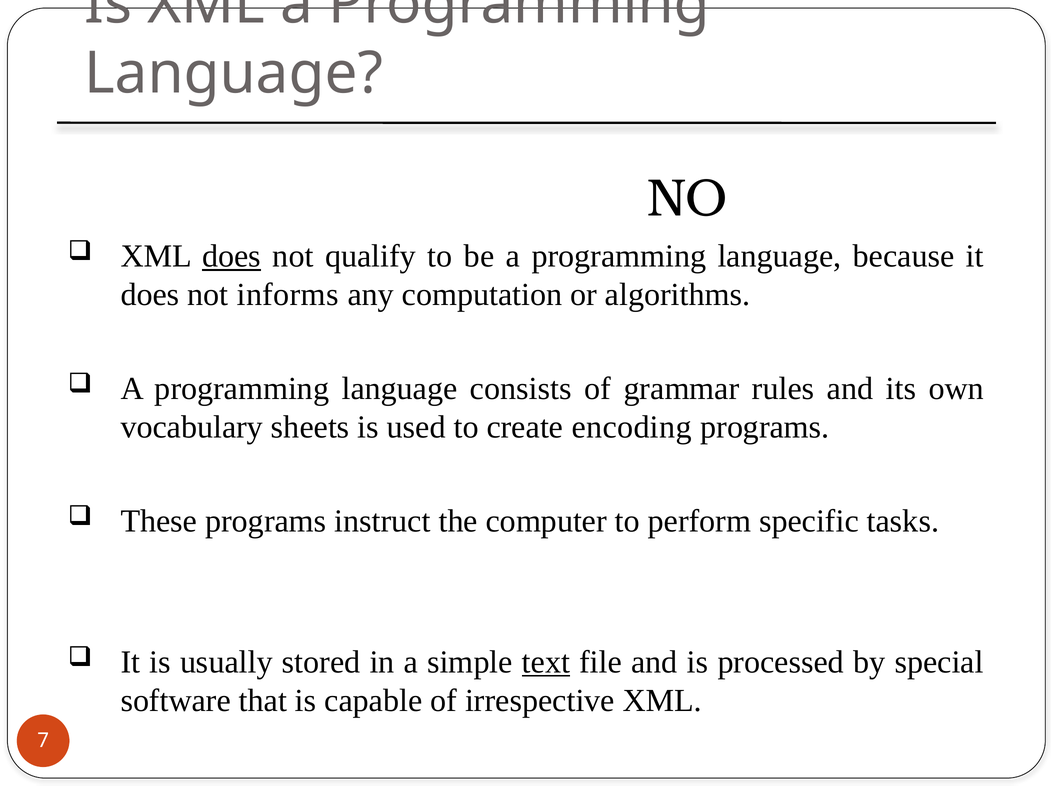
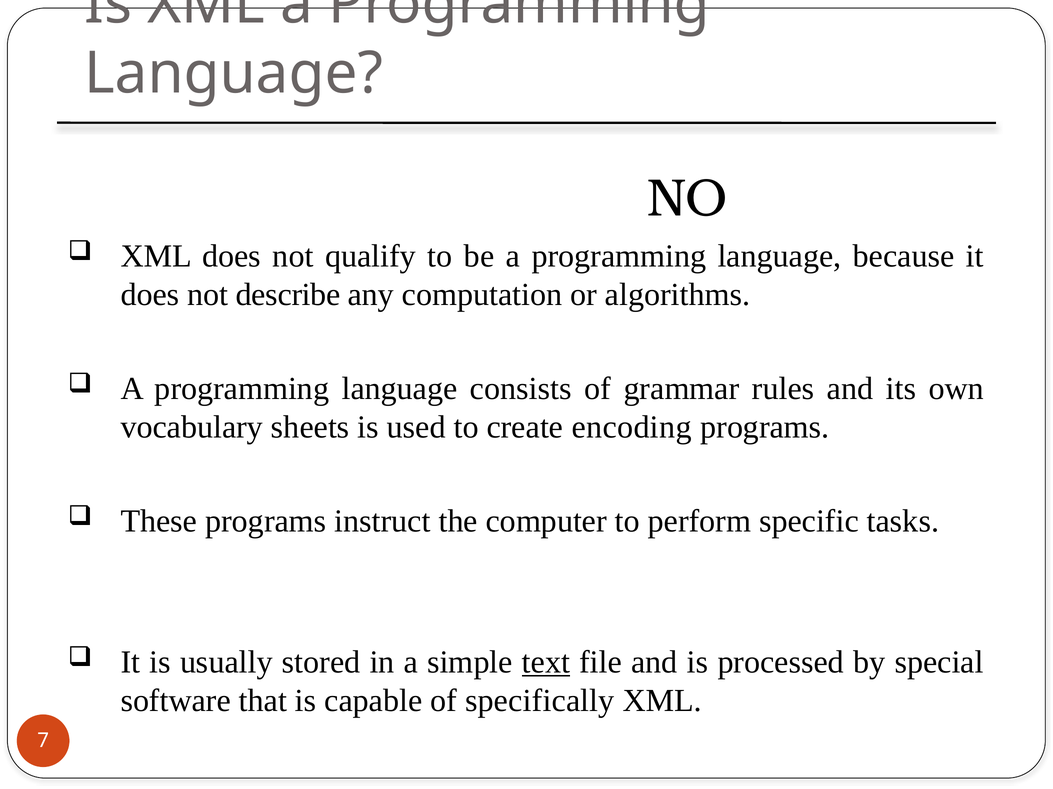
does at (232, 256) underline: present -> none
informs: informs -> describe
irrespective: irrespective -> specifically
